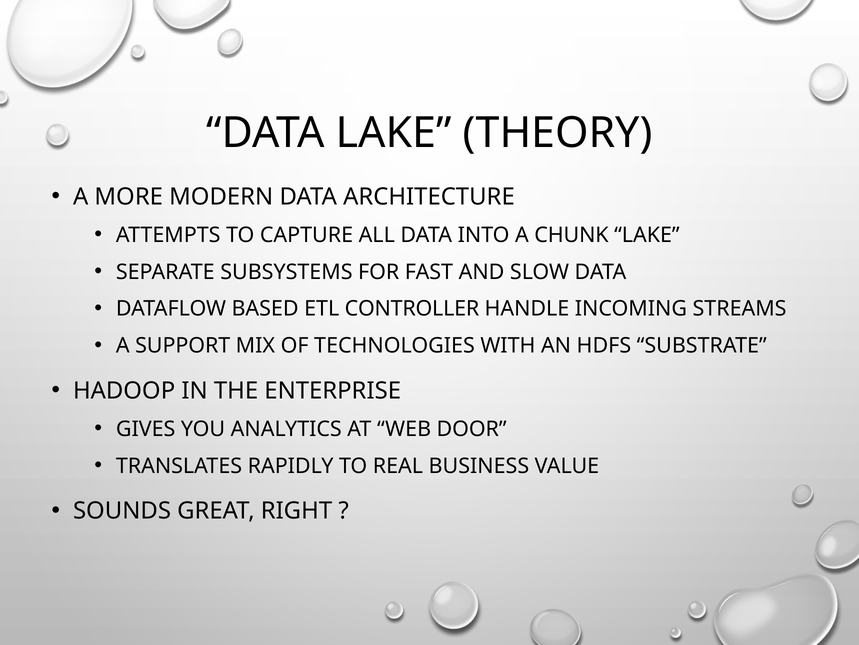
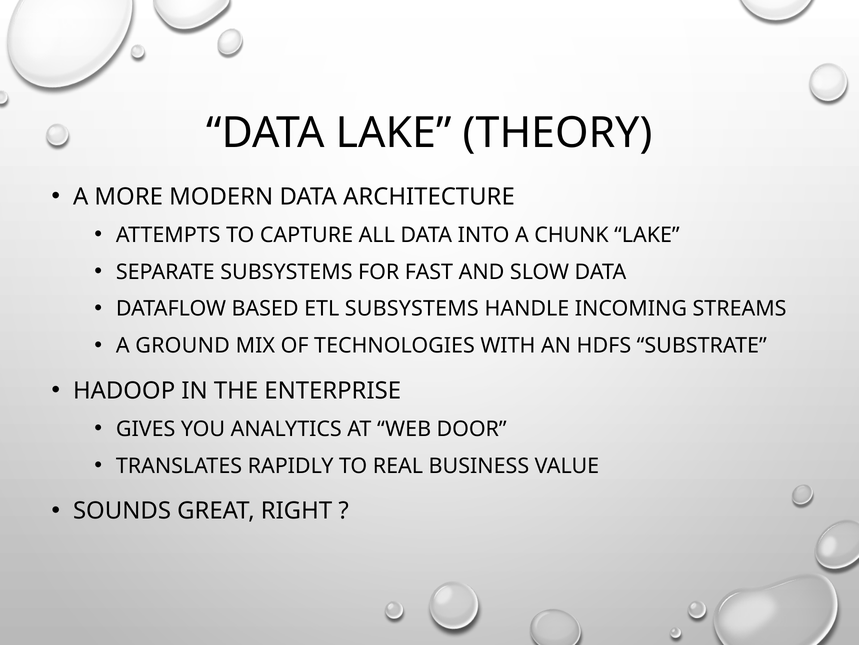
ETL CONTROLLER: CONTROLLER -> SUBSYSTEMS
SUPPORT: SUPPORT -> GROUND
